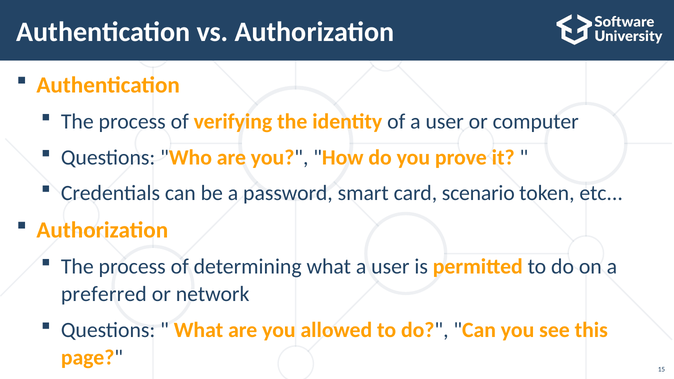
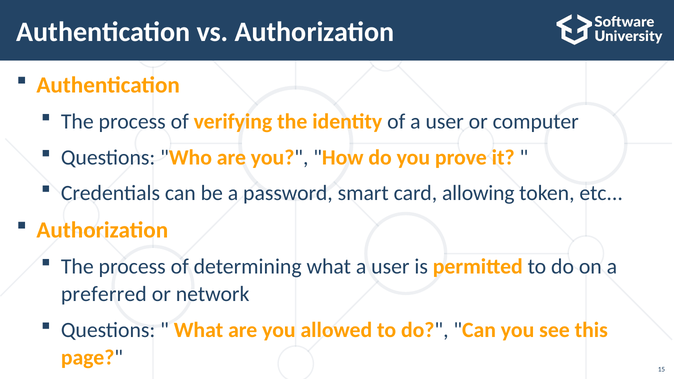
scenario: scenario -> allowing
